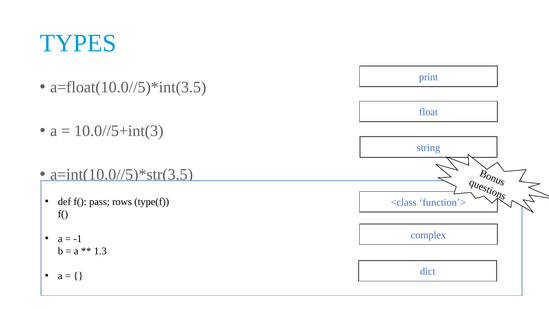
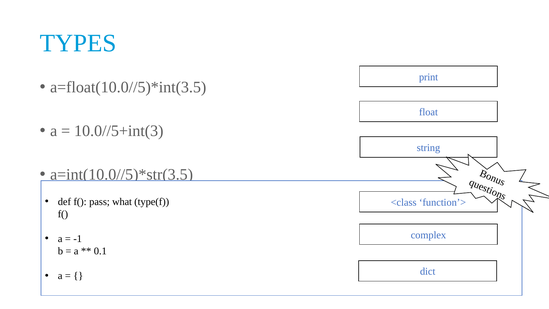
rows: rows -> what
1.3: 1.3 -> 0.1
